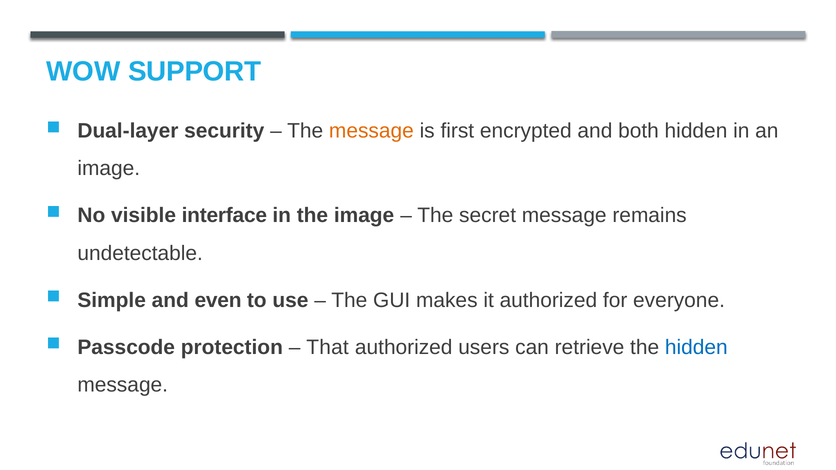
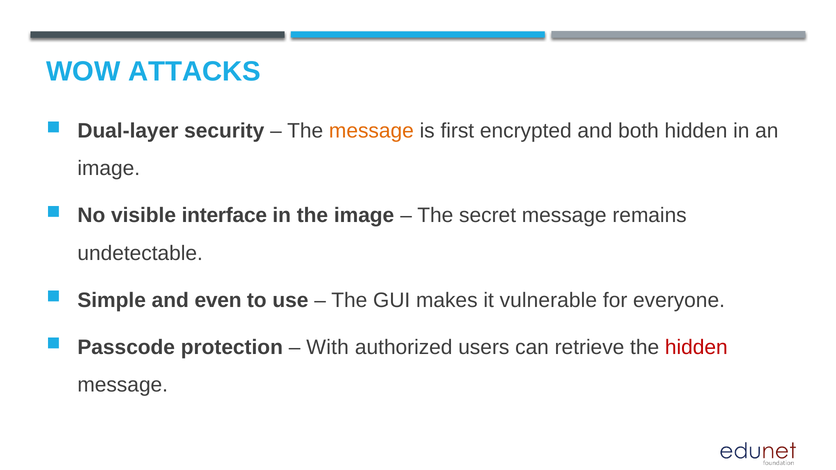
SUPPORT: SUPPORT -> ATTACKS
it authorized: authorized -> vulnerable
That: That -> With
hidden at (696, 347) colour: blue -> red
